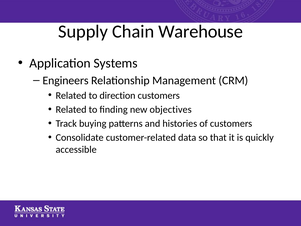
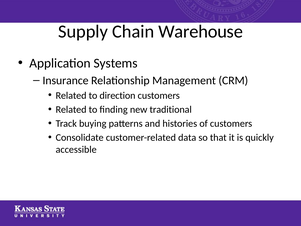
Engineers: Engineers -> Insurance
objectives: objectives -> traditional
